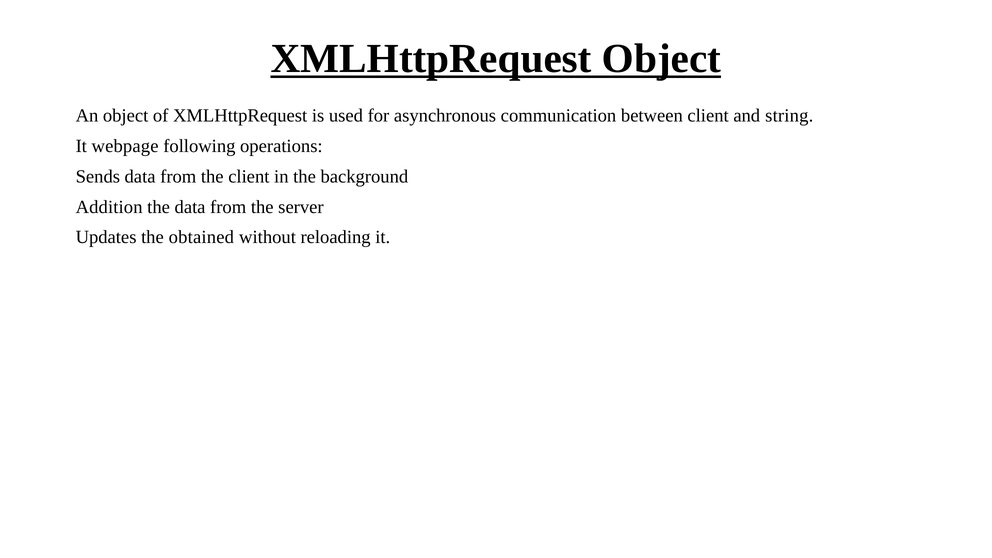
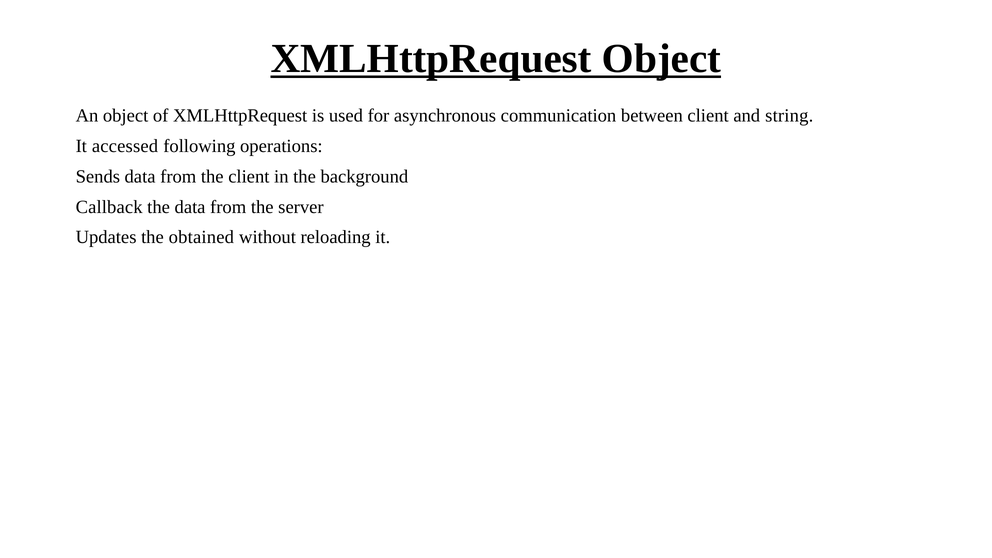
webpage: webpage -> accessed
Addition: Addition -> Callback
